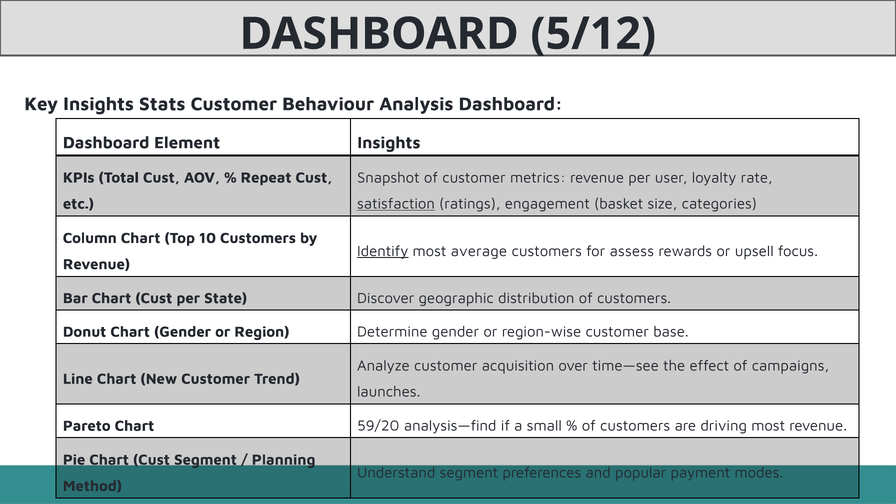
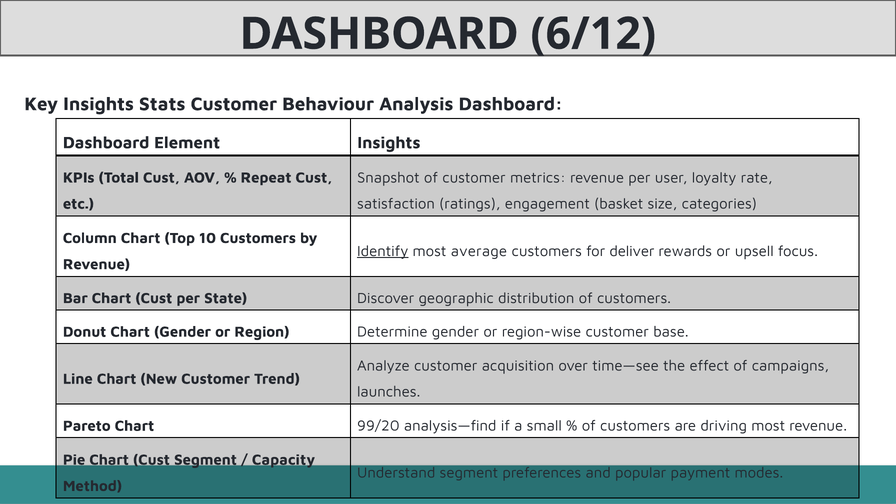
5/12: 5/12 -> 6/12
satisfaction underline: present -> none
assess: assess -> deliver
59/20: 59/20 -> 99/20
Planning: Planning -> Capacity
